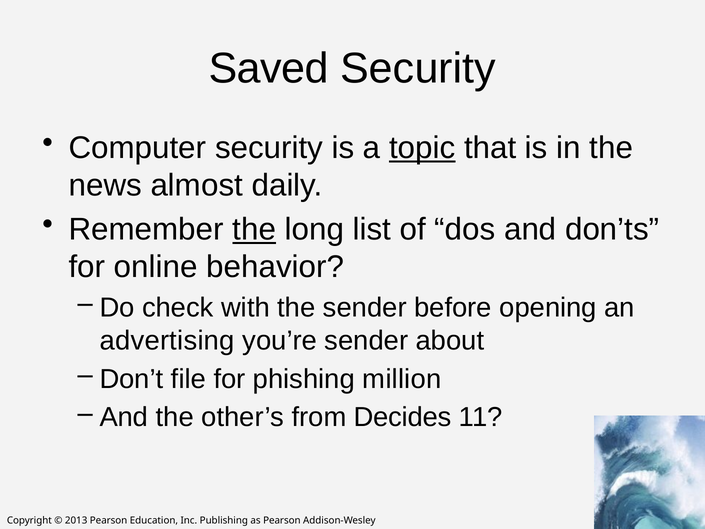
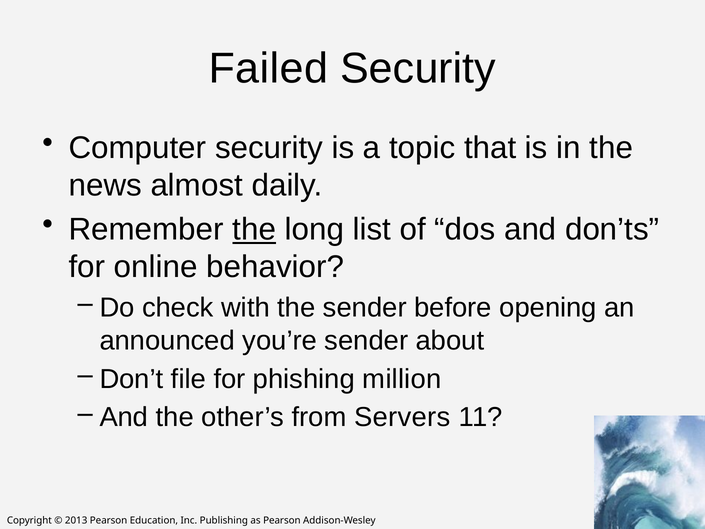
Saved: Saved -> Failed
topic underline: present -> none
advertising: advertising -> announced
Decides: Decides -> Servers
